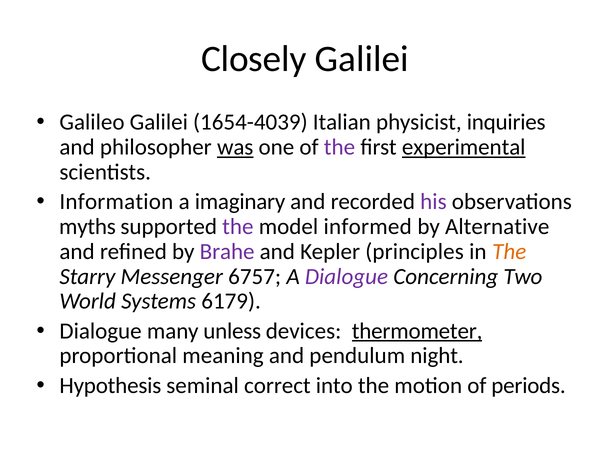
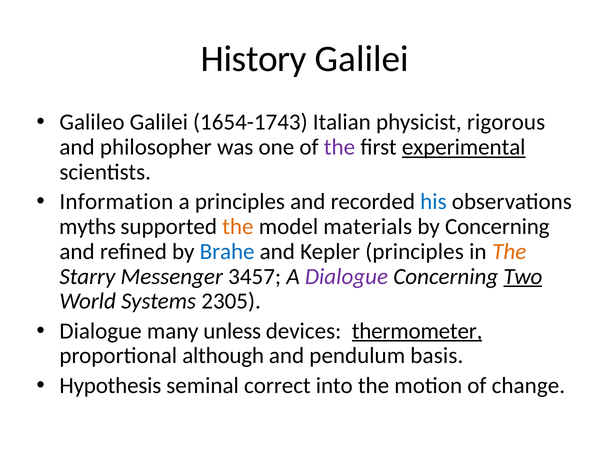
Closely: Closely -> History
1654-4039: 1654-4039 -> 1654-1743
inquiries: inquiries -> rigorous
was underline: present -> none
a imaginary: imaginary -> principles
his colour: purple -> blue
the at (238, 226) colour: purple -> orange
informed: informed -> materials
by Alternative: Alternative -> Concerning
Brahe colour: purple -> blue
6757: 6757 -> 3457
Two underline: none -> present
6179: 6179 -> 2305
meaning: meaning -> although
night: night -> basis
periods: periods -> change
